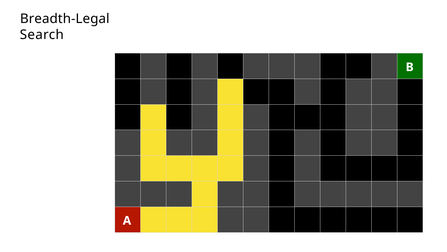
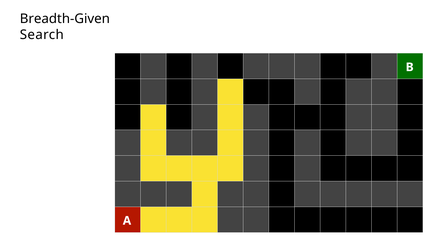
Breadth-Legal: Breadth-Legal -> Breadth-Given
